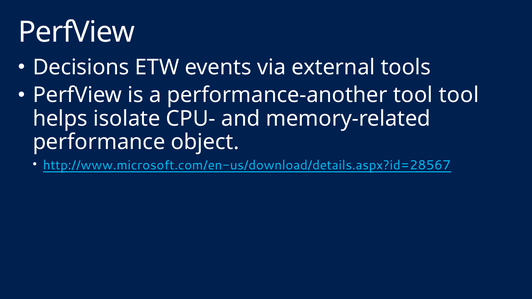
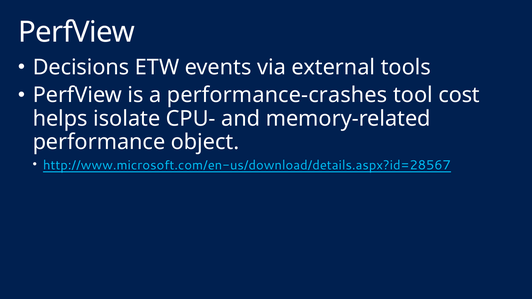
performance-another: performance-another -> performance-crashes
tool tool: tool -> cost
